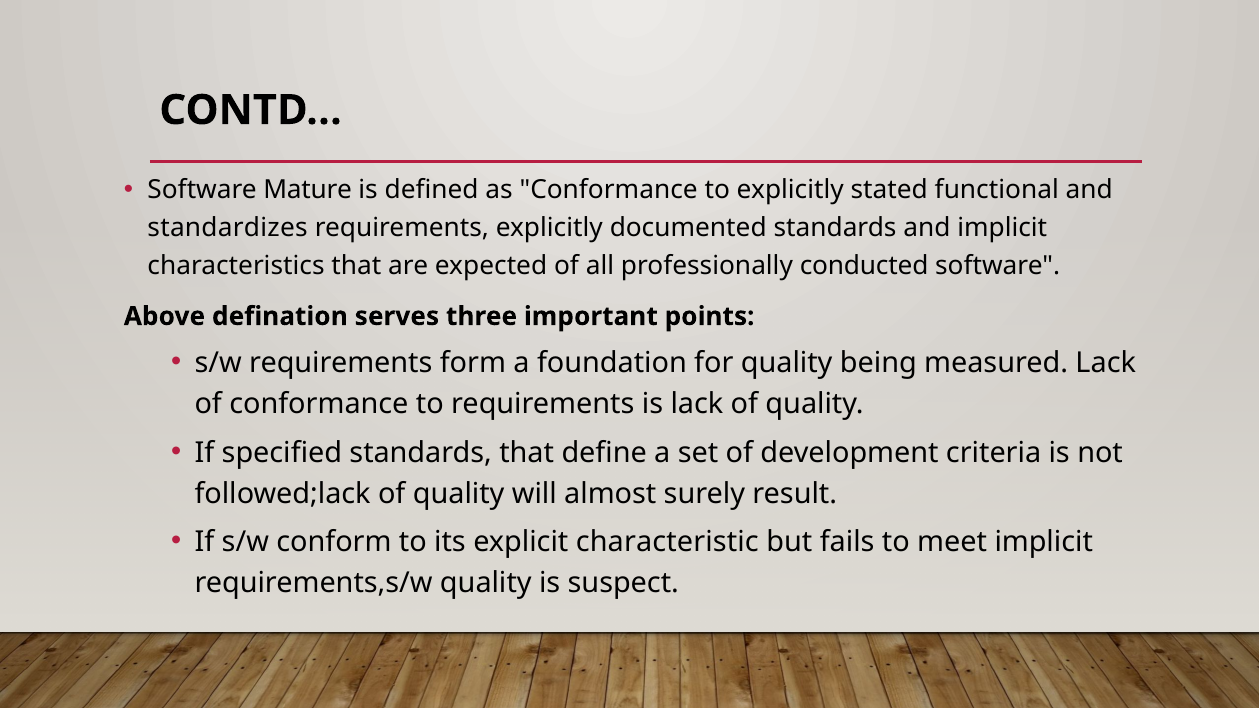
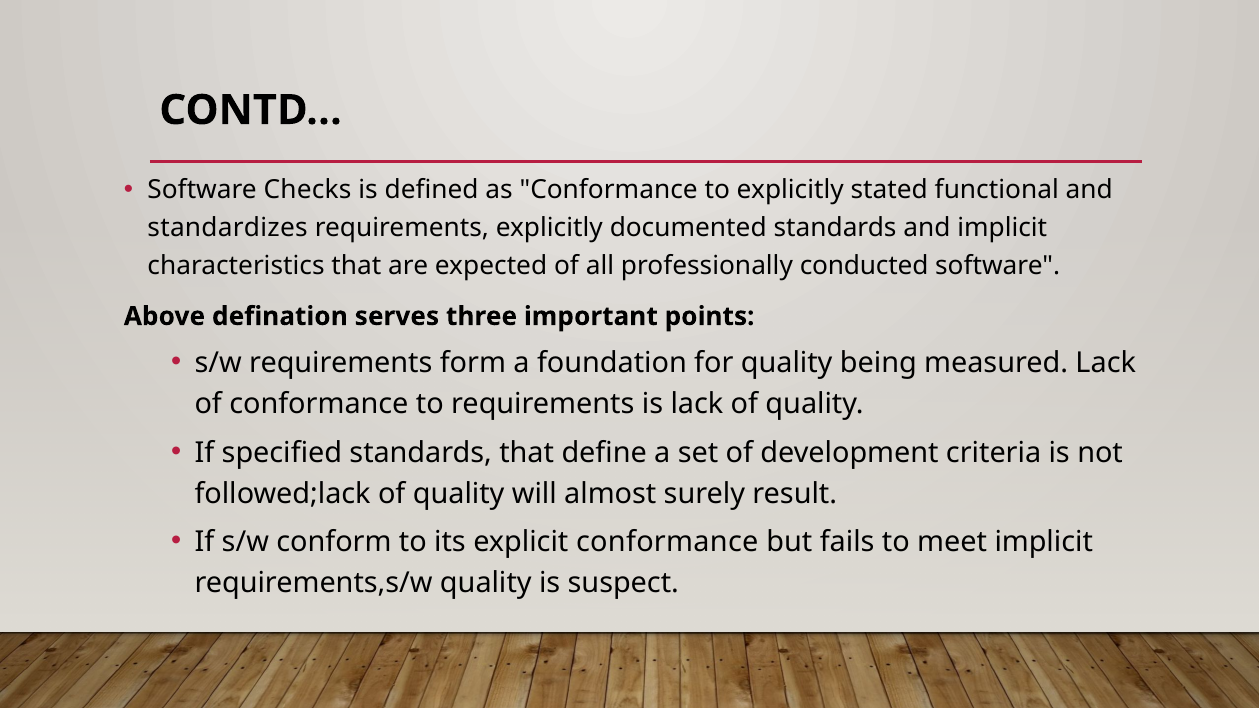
Mature: Mature -> Checks
explicit characteristic: characteristic -> conformance
